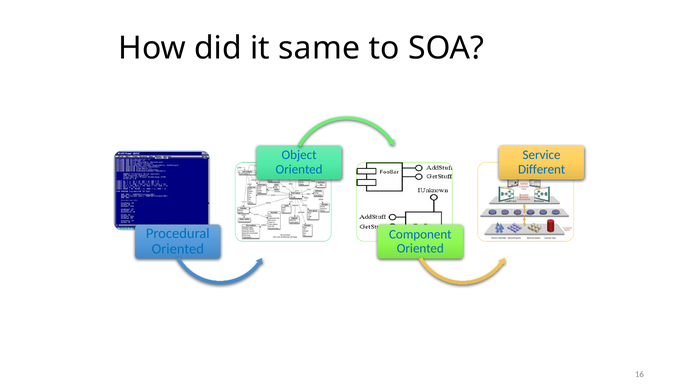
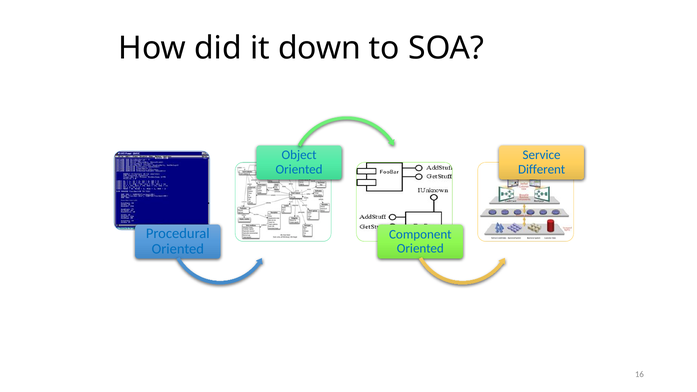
same: same -> down
